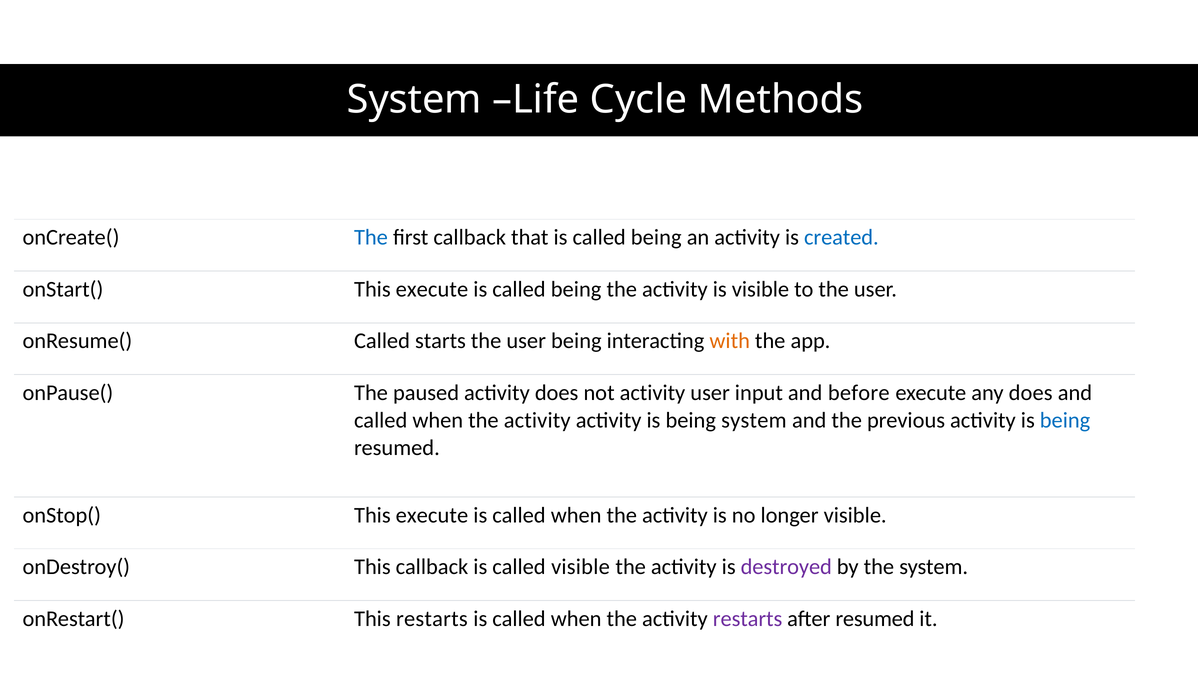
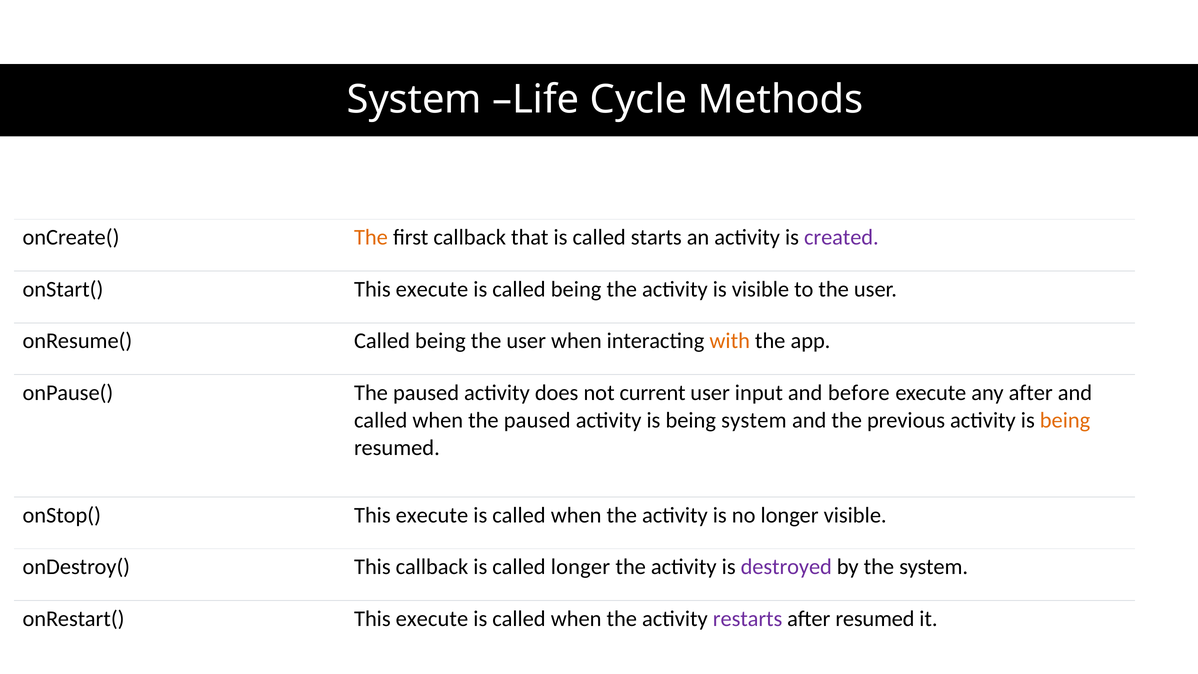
The at (371, 238) colour: blue -> orange
that is called being: being -> starts
created colour: blue -> purple
onResume( Called starts: starts -> being
user being: being -> when
not activity: activity -> current
any does: does -> after
activity at (537, 420): activity -> paused
being at (1065, 420) colour: blue -> orange
called visible: visible -> longer
onRestart( This restarts: restarts -> execute
